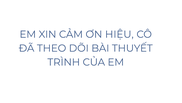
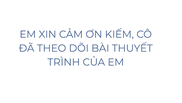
HIỆU: HIỆU -> KIẾM
